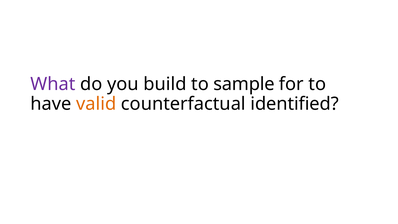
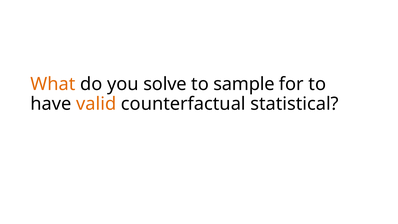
What colour: purple -> orange
build: build -> solve
identified: identified -> statistical
